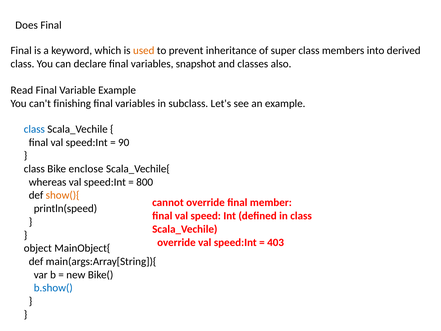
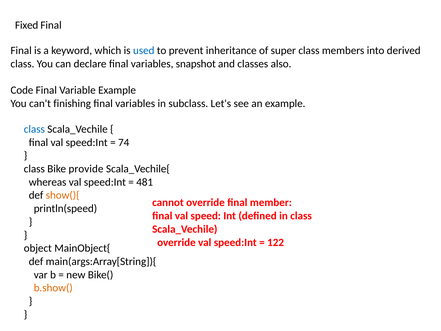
Does: Does -> Fixed
used colour: orange -> blue
Read: Read -> Code
90: 90 -> 74
enclose: enclose -> provide
800: 800 -> 481
403: 403 -> 122
b.show( colour: blue -> orange
